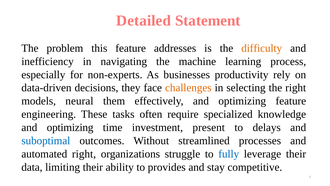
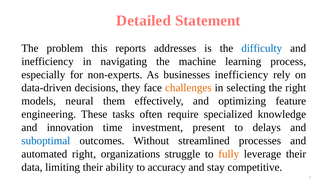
this feature: feature -> reports
difficulty colour: orange -> blue
businesses productivity: productivity -> inefficiency
optimizing at (70, 127): optimizing -> innovation
fully colour: blue -> orange
provides: provides -> accuracy
